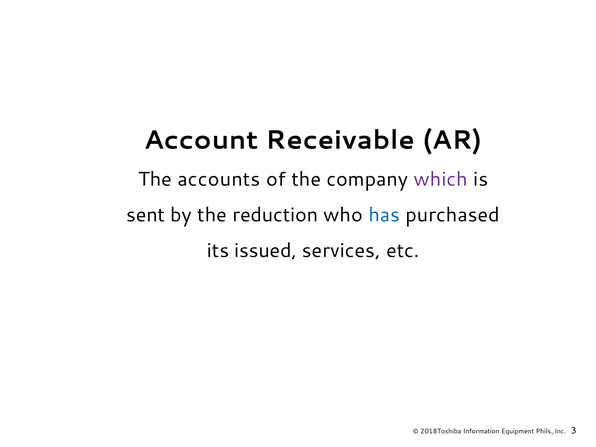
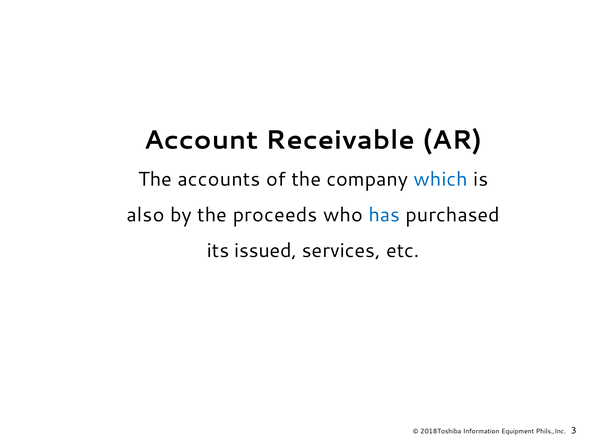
which colour: purple -> blue
sent: sent -> also
reduction: reduction -> proceeds
